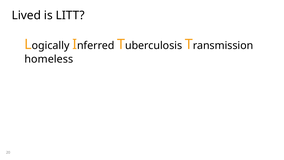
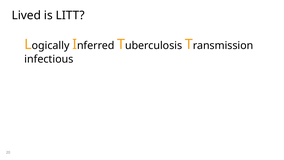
homeless: homeless -> infectious
